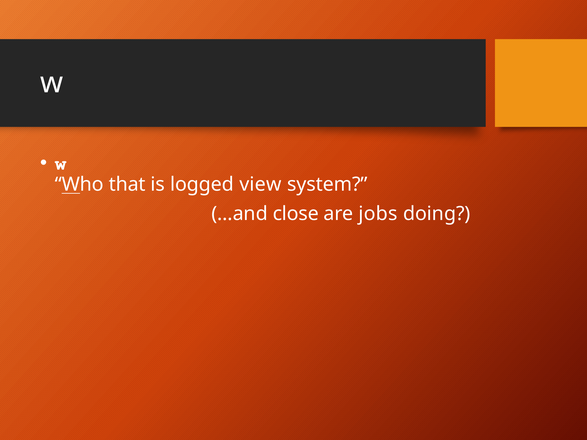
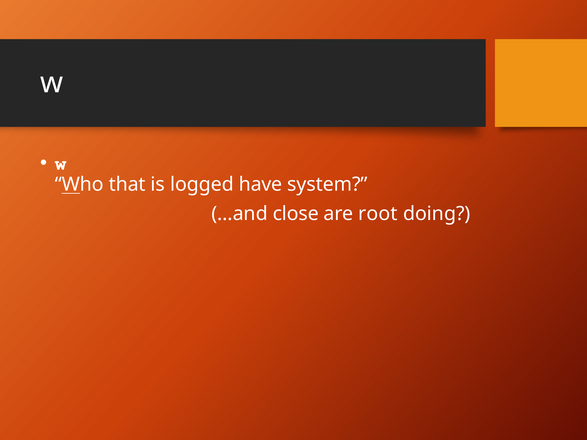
view: view -> have
jobs: jobs -> root
